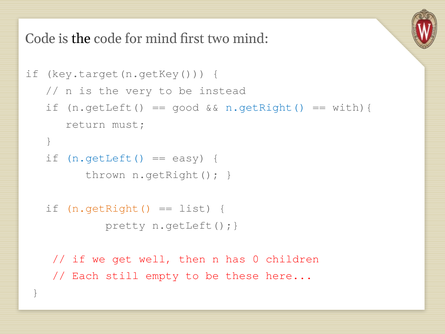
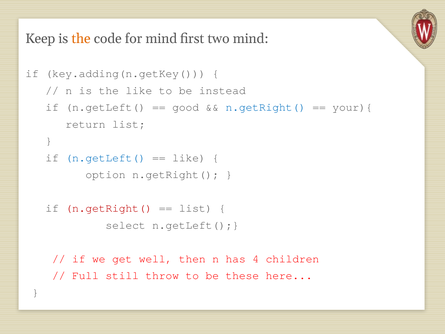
Code at (40, 39): Code -> Keep
the at (81, 39) colour: black -> orange
key.target(n.getKey(: key.target(n.getKey( -> key.adding(n.getKey(
the very: very -> like
with){: with){ -> your){
return must: must -> list
easy at (189, 158): easy -> like
thrown: thrown -> option
n.getRight( at (109, 208) colour: orange -> red
pretty: pretty -> select
0: 0 -> 4
Each: Each -> Full
empty: empty -> throw
